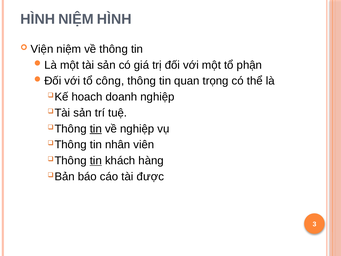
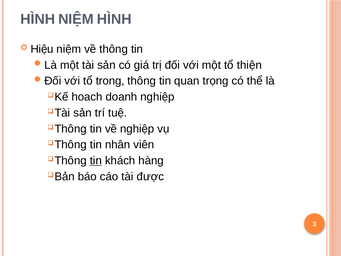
Viện: Viện -> Hiệu
phận: phận -> thiện
công: công -> trong
tin at (96, 129) underline: present -> none
